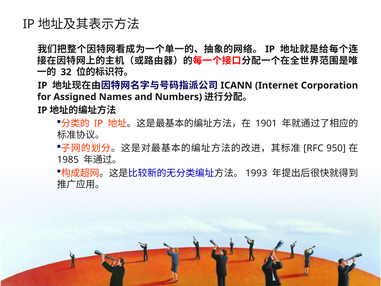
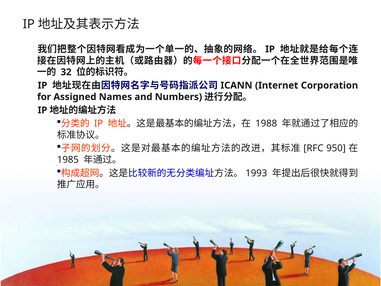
1901: 1901 -> 1988
